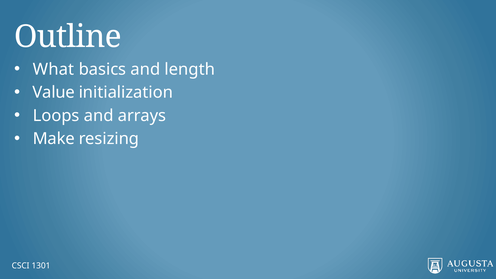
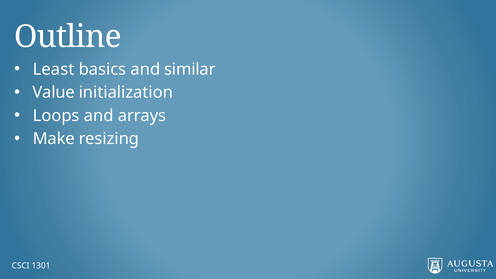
What: What -> Least
length: length -> similar
